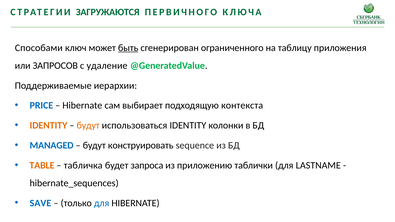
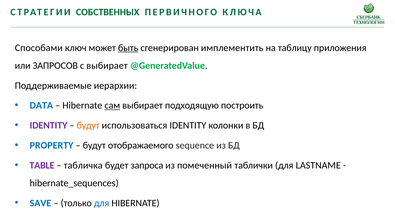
ЗАГРУЖАЮТСЯ: ЗАГРУЖАЮТСЯ -> СОБСТВЕННЫХ
ограниченного: ограниченного -> имплементить
с удаление: удаление -> выбирает
PRICE: PRICE -> DATA
сам underline: none -> present
контекста: контекста -> построить
IDENTITY at (48, 126) colour: orange -> purple
MANAGED: MANAGED -> PROPERTY
конструировать: конструировать -> отображаемого
TABLE colour: orange -> purple
приложению: приложению -> помеченный
